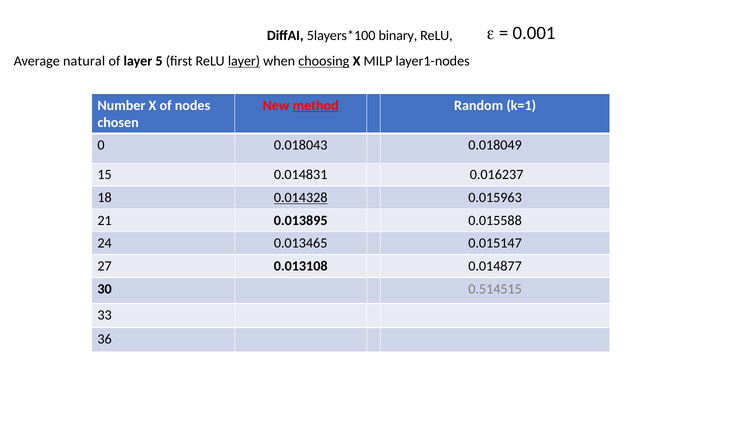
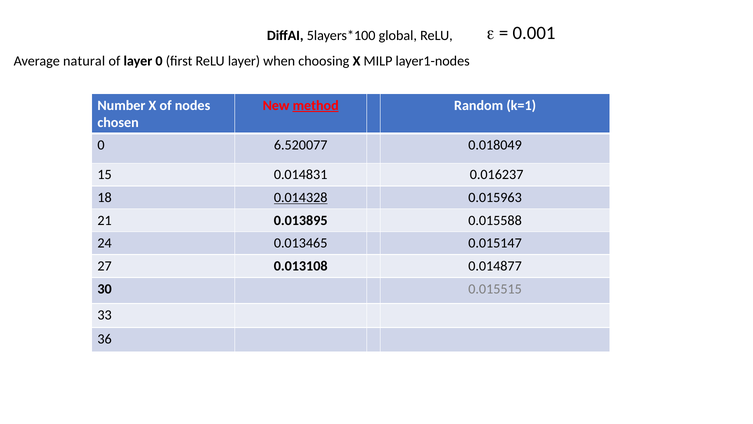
binary: binary -> global
layer 5: 5 -> 0
layer at (244, 61) underline: present -> none
choosing underline: present -> none
0.018043: 0.018043 -> 6.520077
0.514515: 0.514515 -> 0.015515
